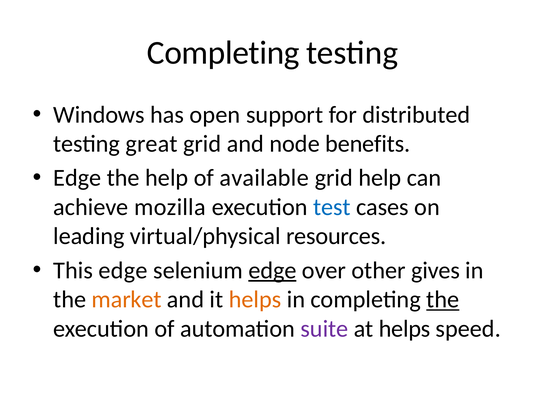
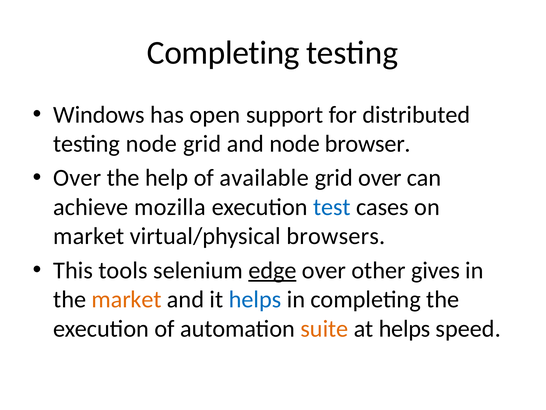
testing great: great -> node
benefits: benefits -> browser
Edge at (77, 178): Edge -> Over
grid help: help -> over
leading at (89, 236): leading -> market
resources: resources -> browsers
This edge: edge -> tools
helps at (255, 299) colour: orange -> blue
the at (443, 299) underline: present -> none
suite colour: purple -> orange
